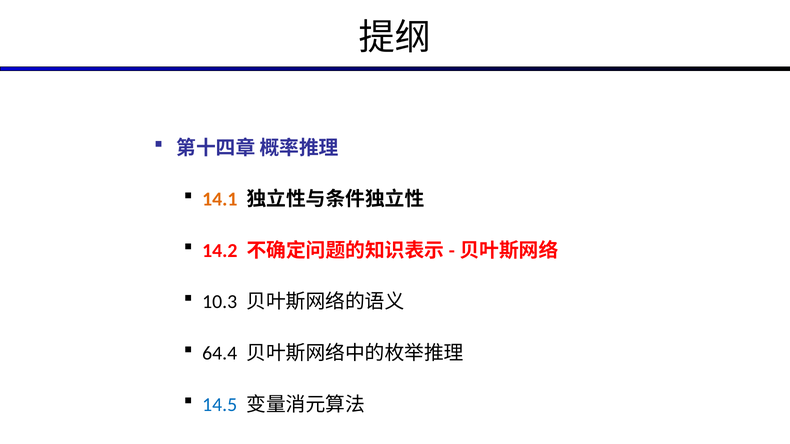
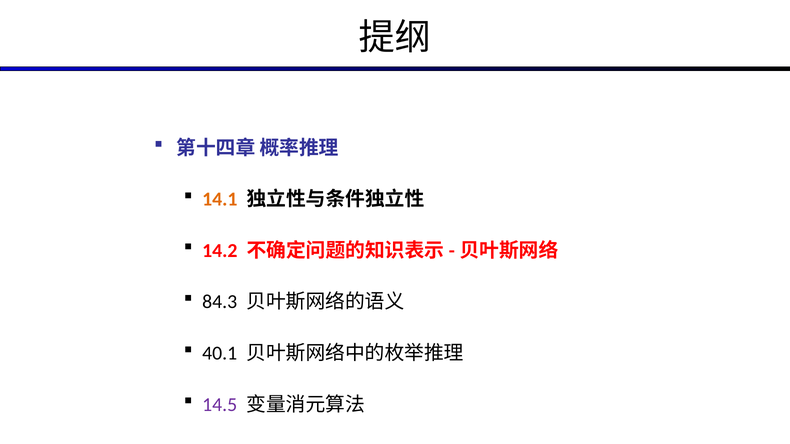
10.3: 10.3 -> 84.3
64.4: 64.4 -> 40.1
14.5 colour: blue -> purple
